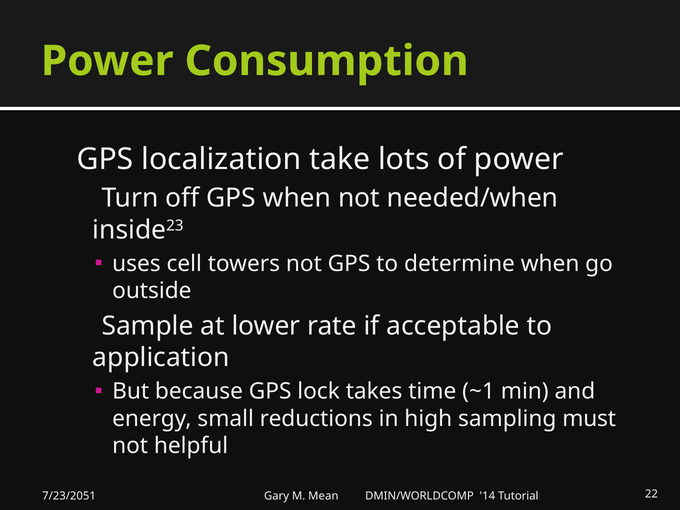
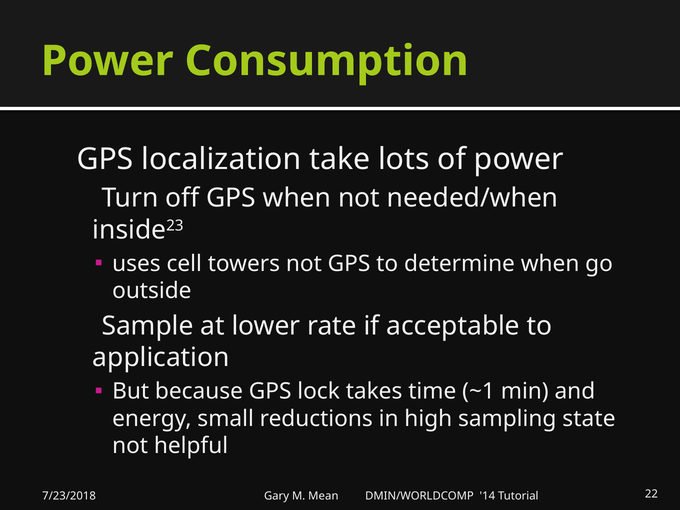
must: must -> state
7/23/2051: 7/23/2051 -> 7/23/2018
